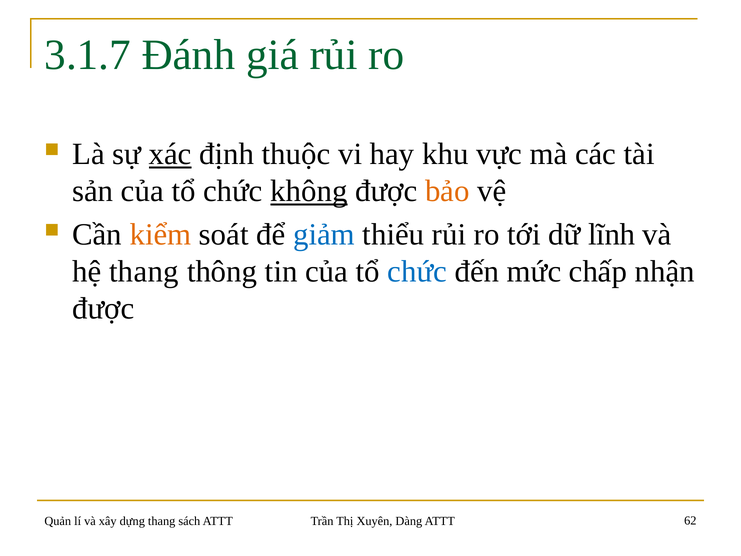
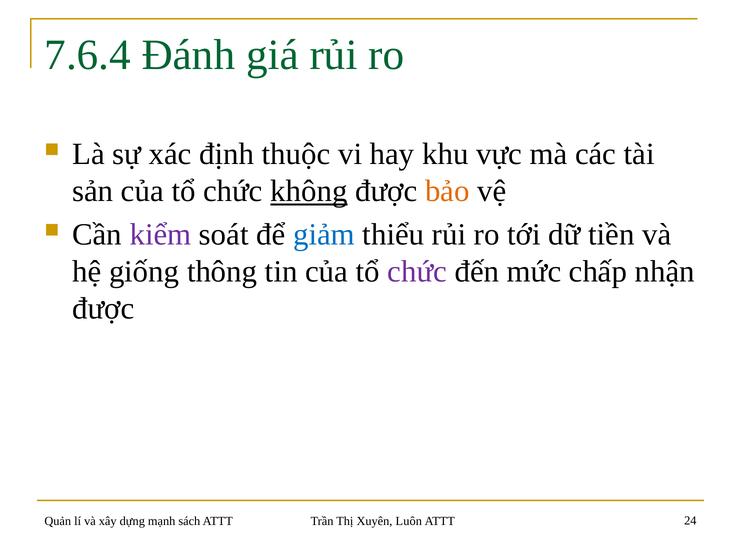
3.1.7: 3.1.7 -> 7.6.4
xác underline: present -> none
kiểm colour: orange -> purple
lĩnh: lĩnh -> tiền
hệ thang: thang -> giống
chức at (417, 271) colour: blue -> purple
dựng thang: thang -> mạnh
Dàng: Dàng -> Luôn
62: 62 -> 24
